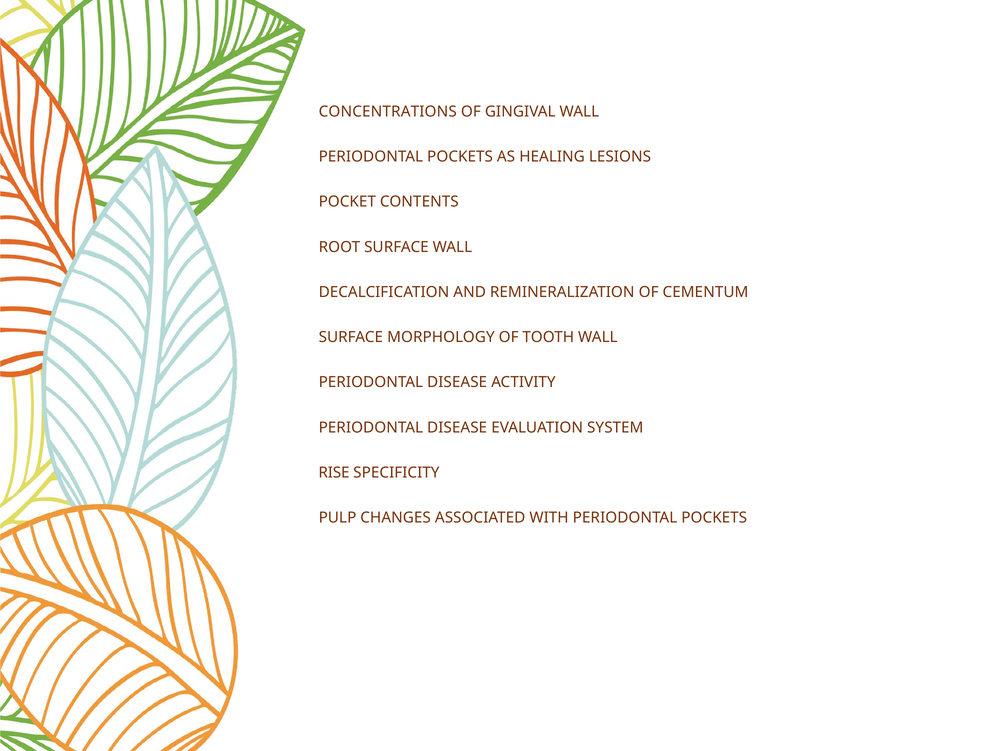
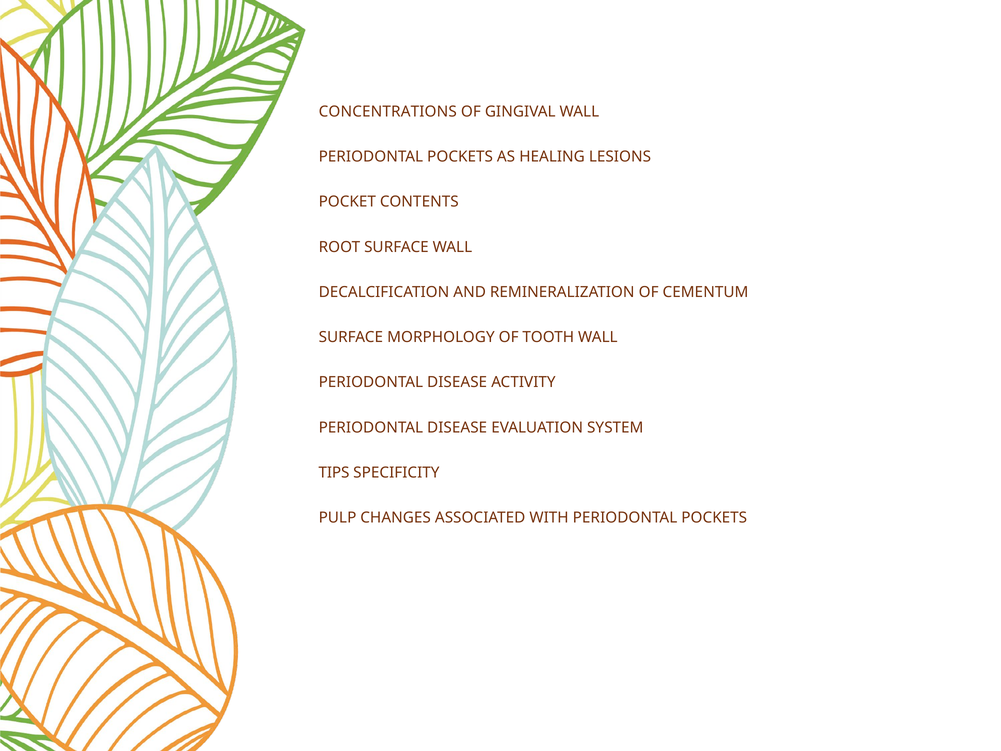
RISE: RISE -> TIPS
